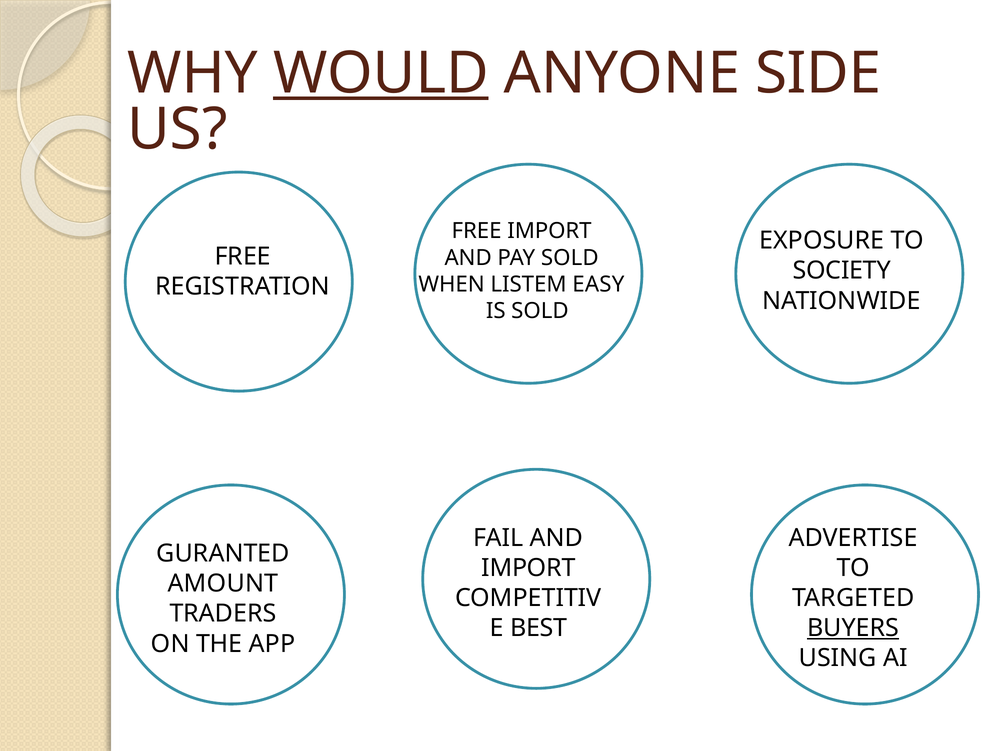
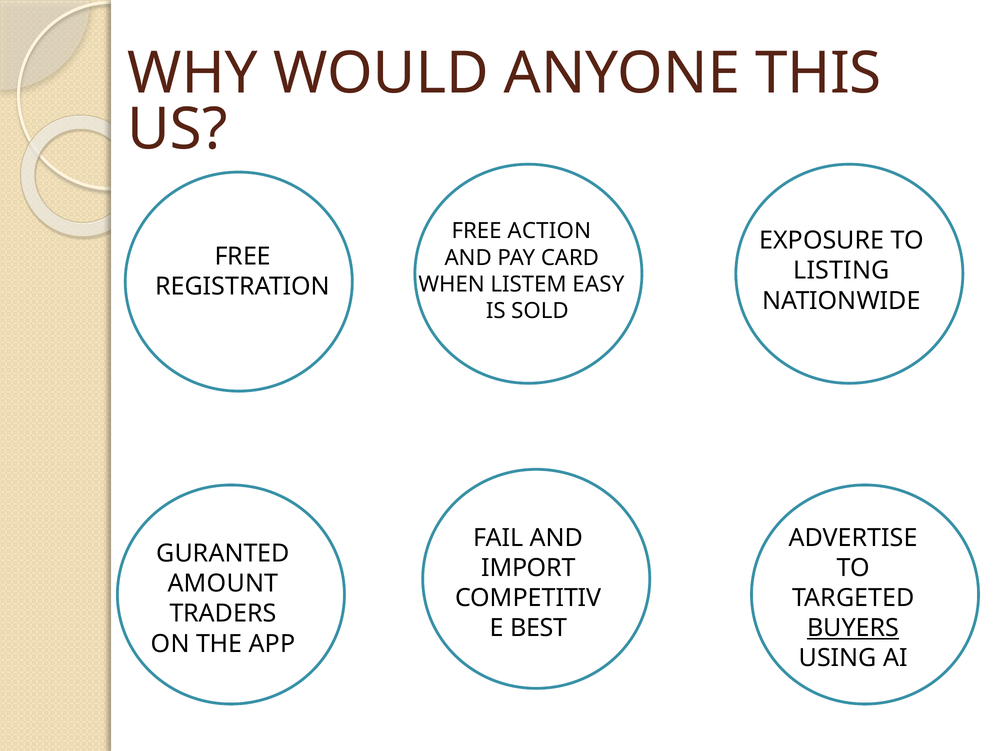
WOULD underline: present -> none
SIDE: SIDE -> THIS
FREE IMPORT: IMPORT -> ACTION
PAY SOLD: SOLD -> CARD
SOCIETY: SOCIETY -> LISTING
